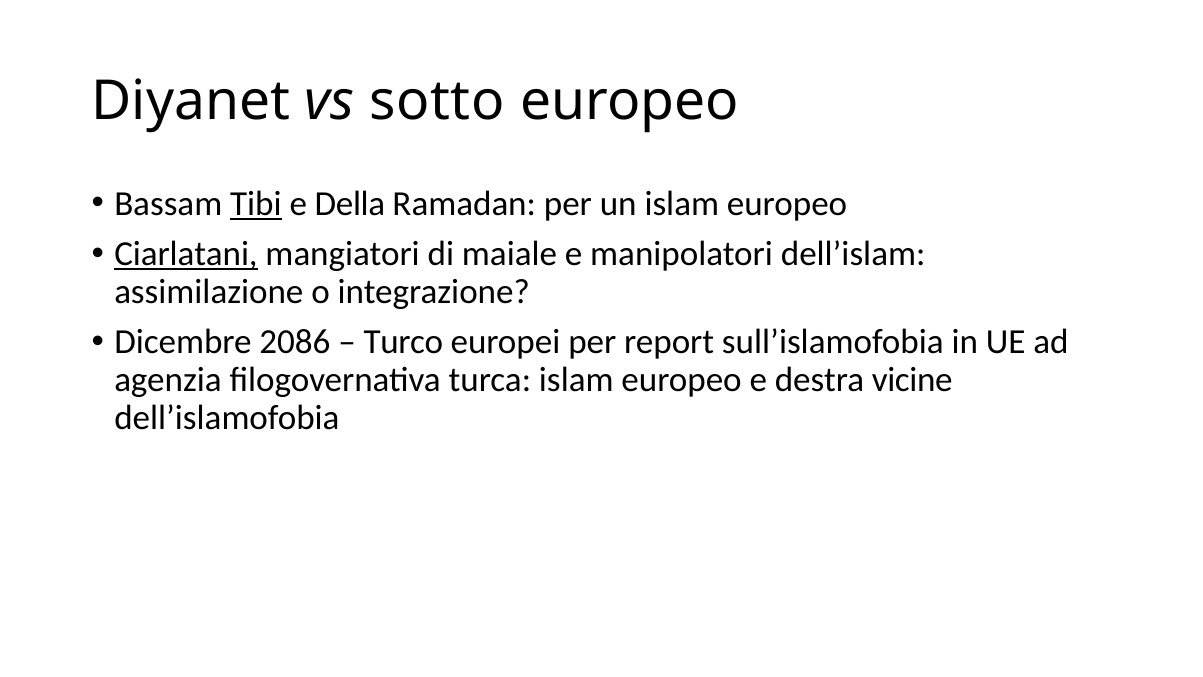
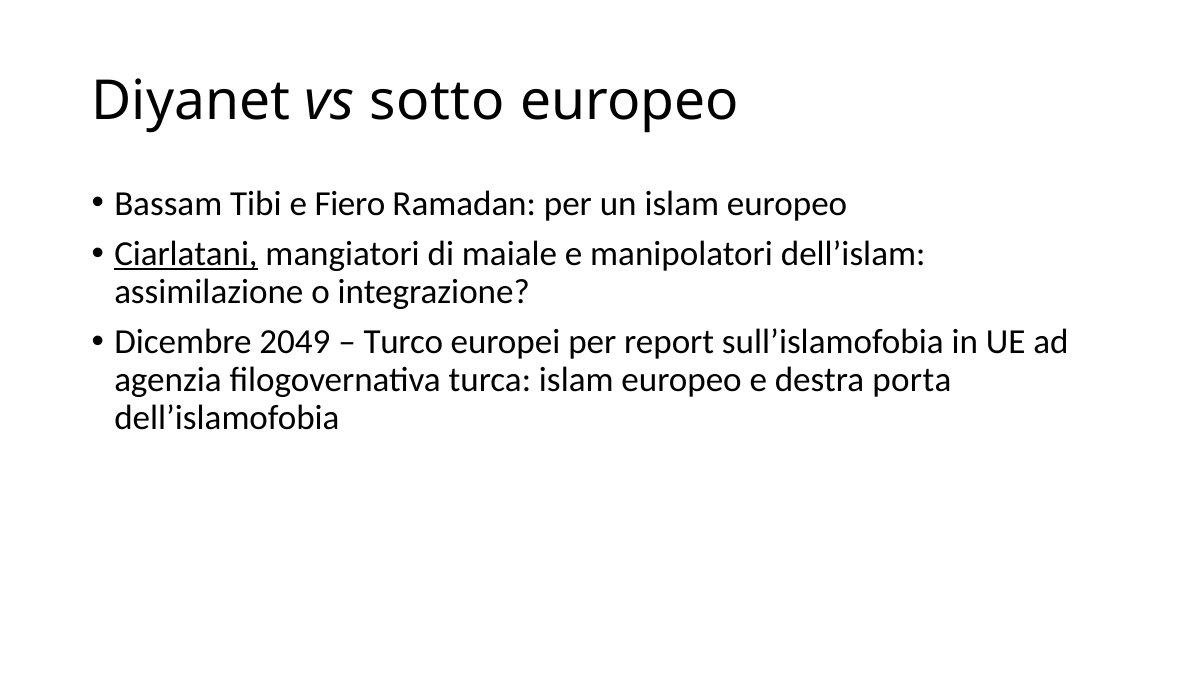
Tibi underline: present -> none
Della: Della -> Fiero
2086: 2086 -> 2049
vicine: vicine -> porta
